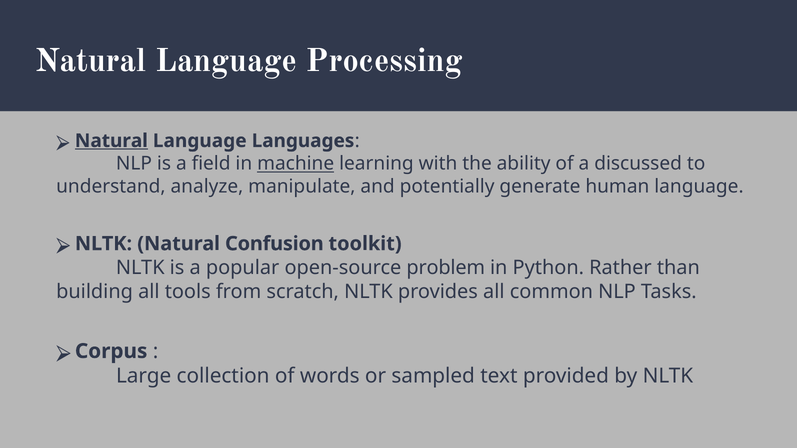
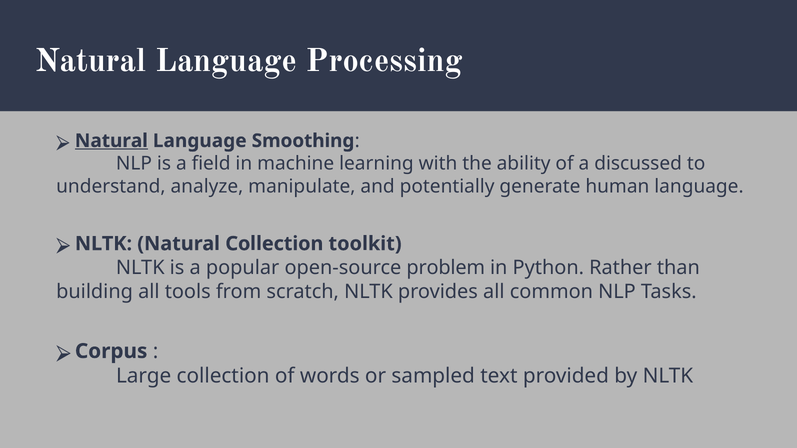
Languages: Languages -> Smoothing
machine underline: present -> none
Natural Confusion: Confusion -> Collection
